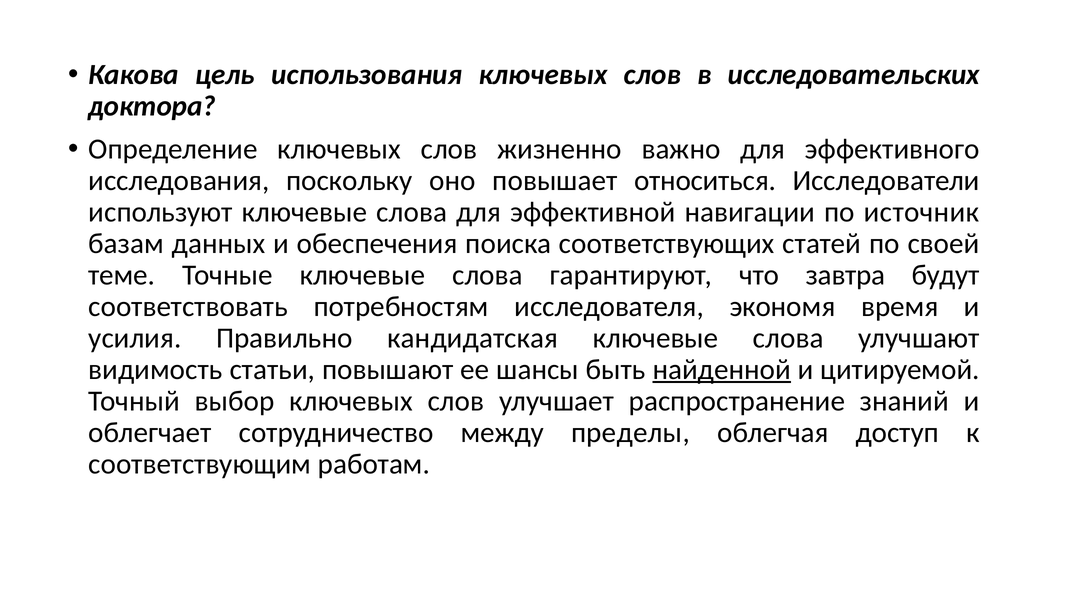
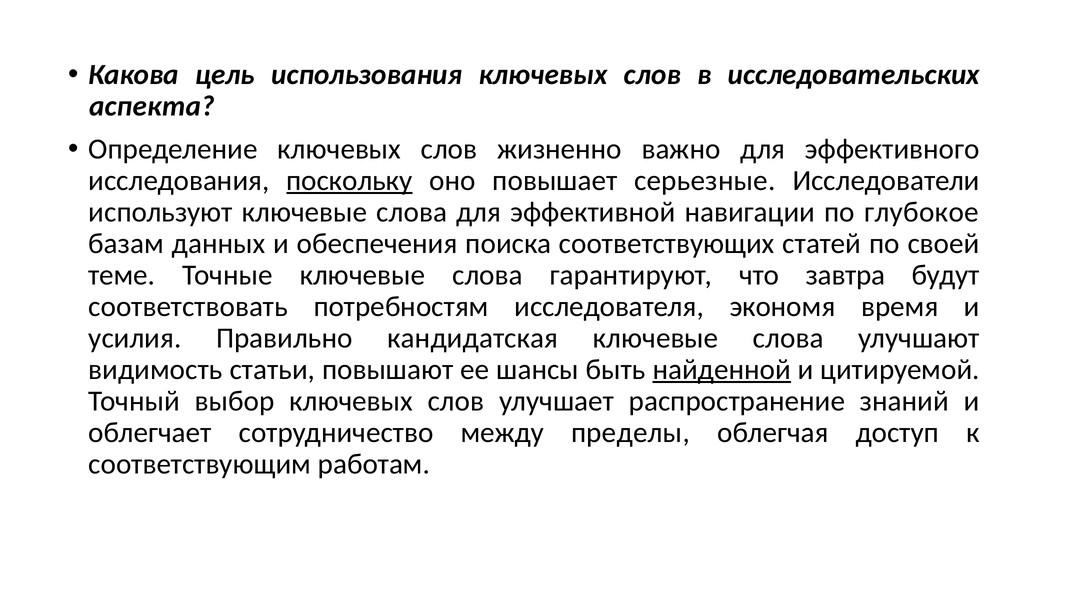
доктора: доктора -> аспекта
поскольку underline: none -> present
относиться: относиться -> серьезные
источник: источник -> глубокое
